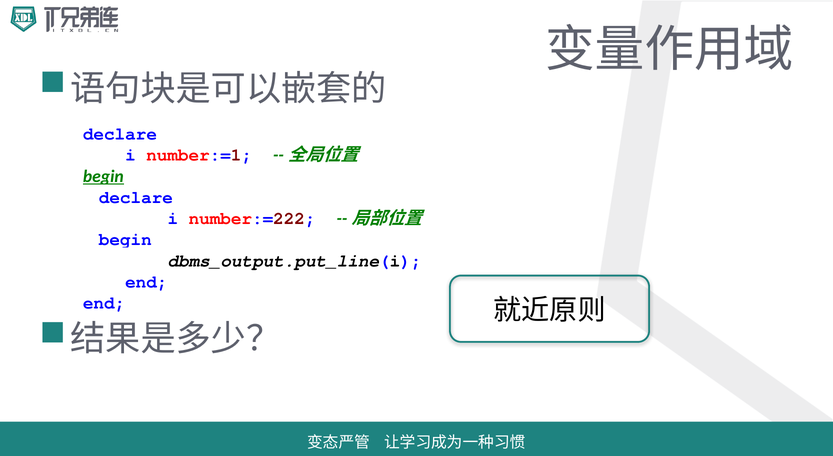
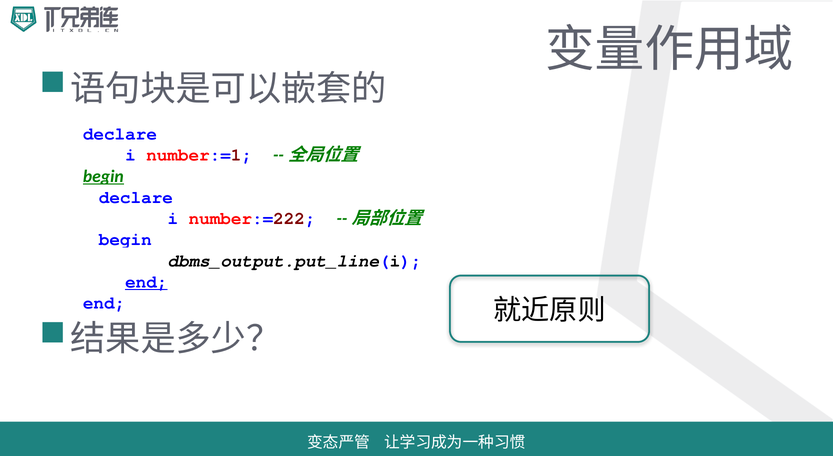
end at (146, 282) underline: none -> present
